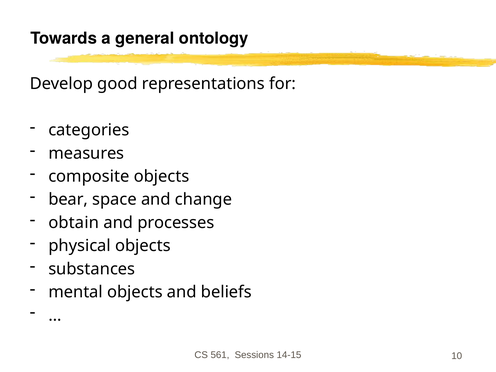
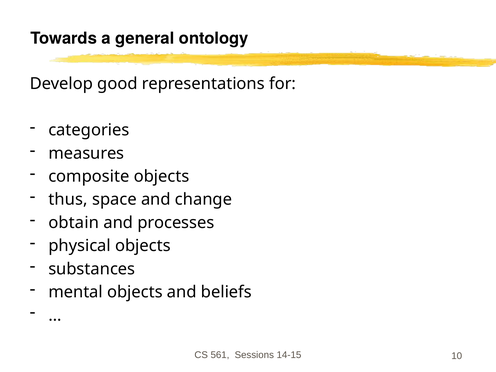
bear: bear -> thus
